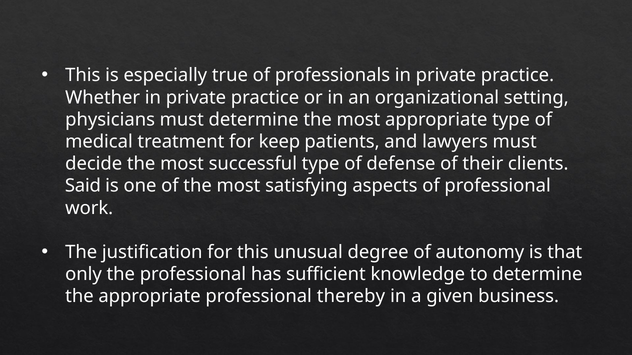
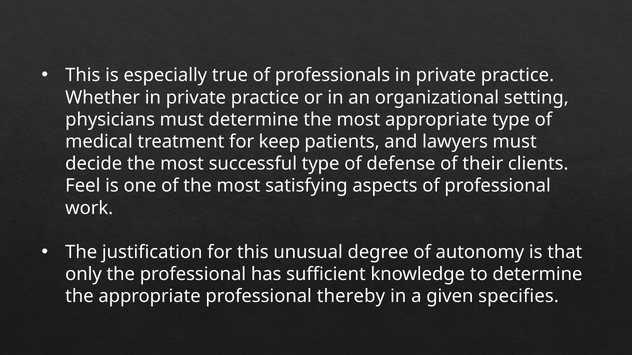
Said: Said -> Feel
business: business -> specifies
